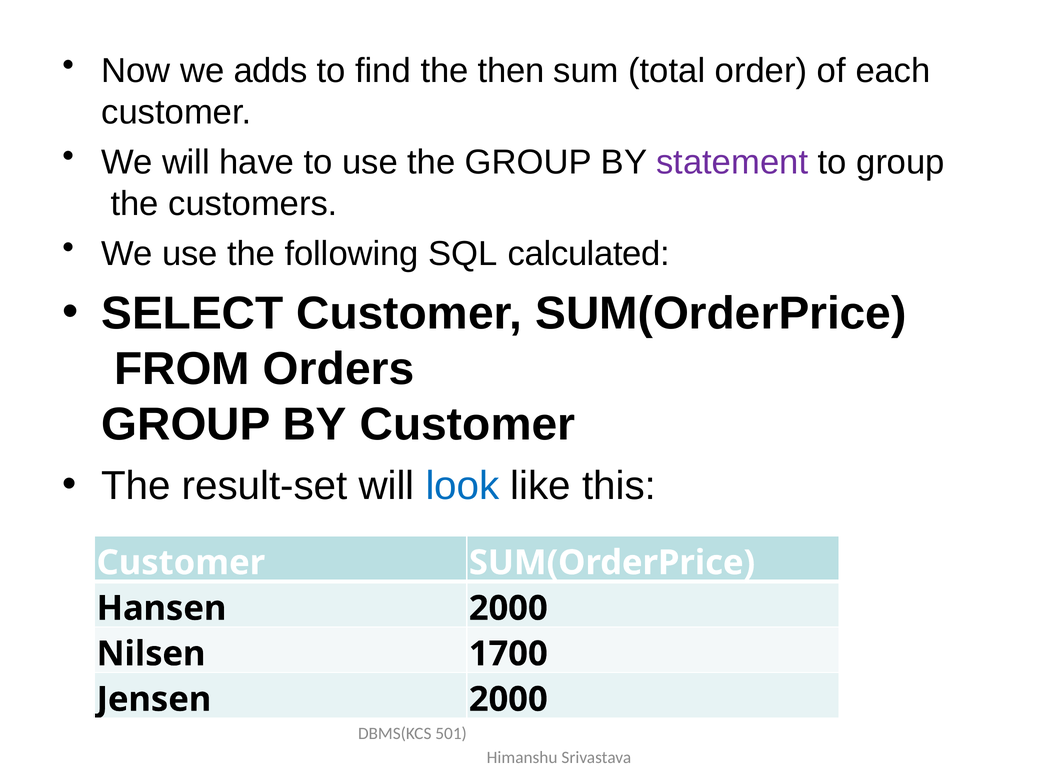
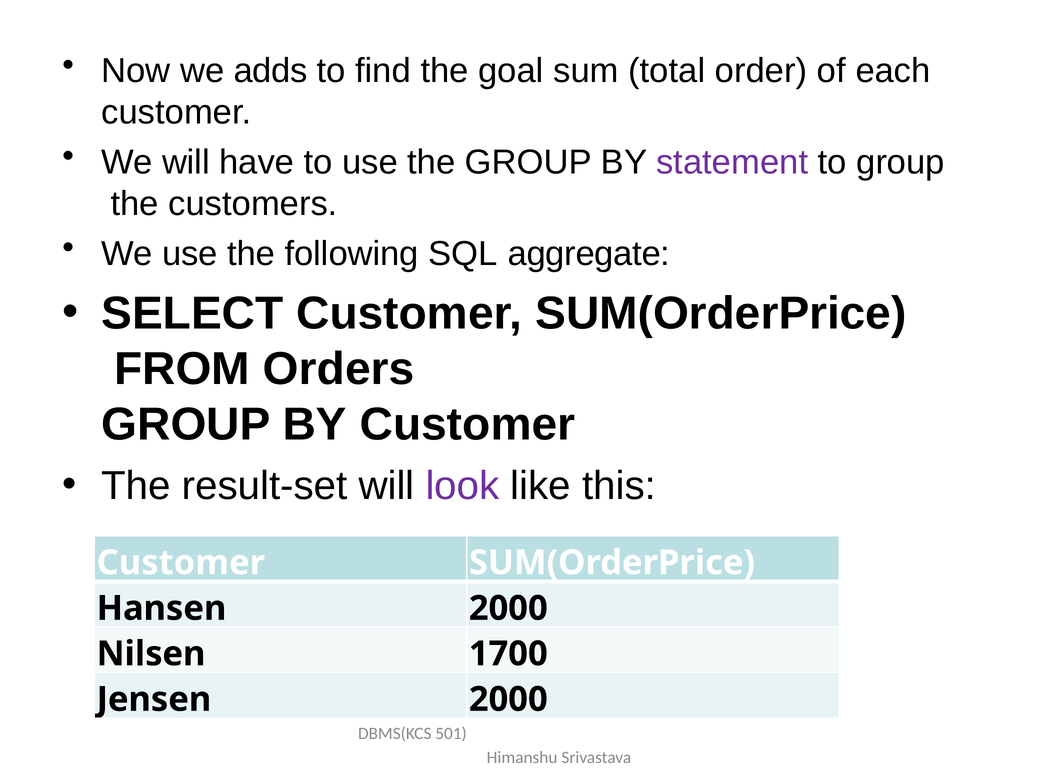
then: then -> goal
calculated: calculated -> aggregate
look colour: blue -> purple
